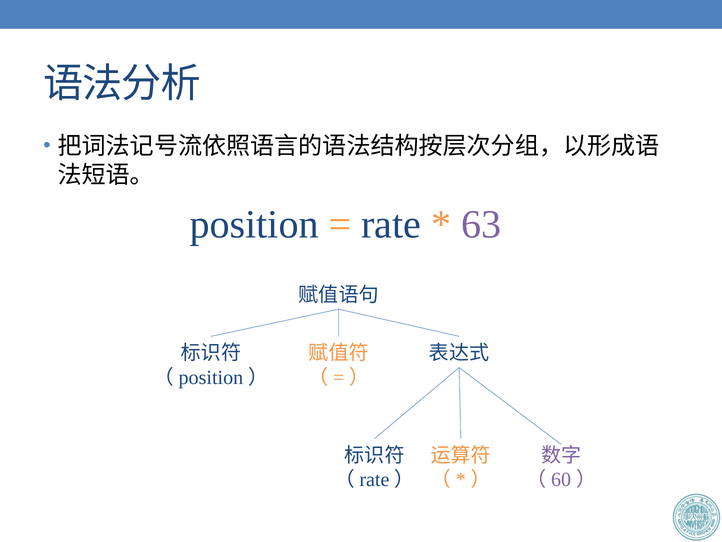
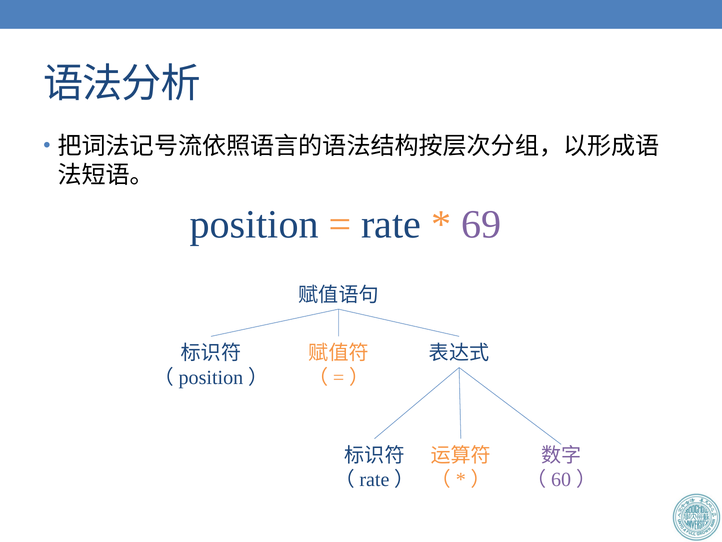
63: 63 -> 69
